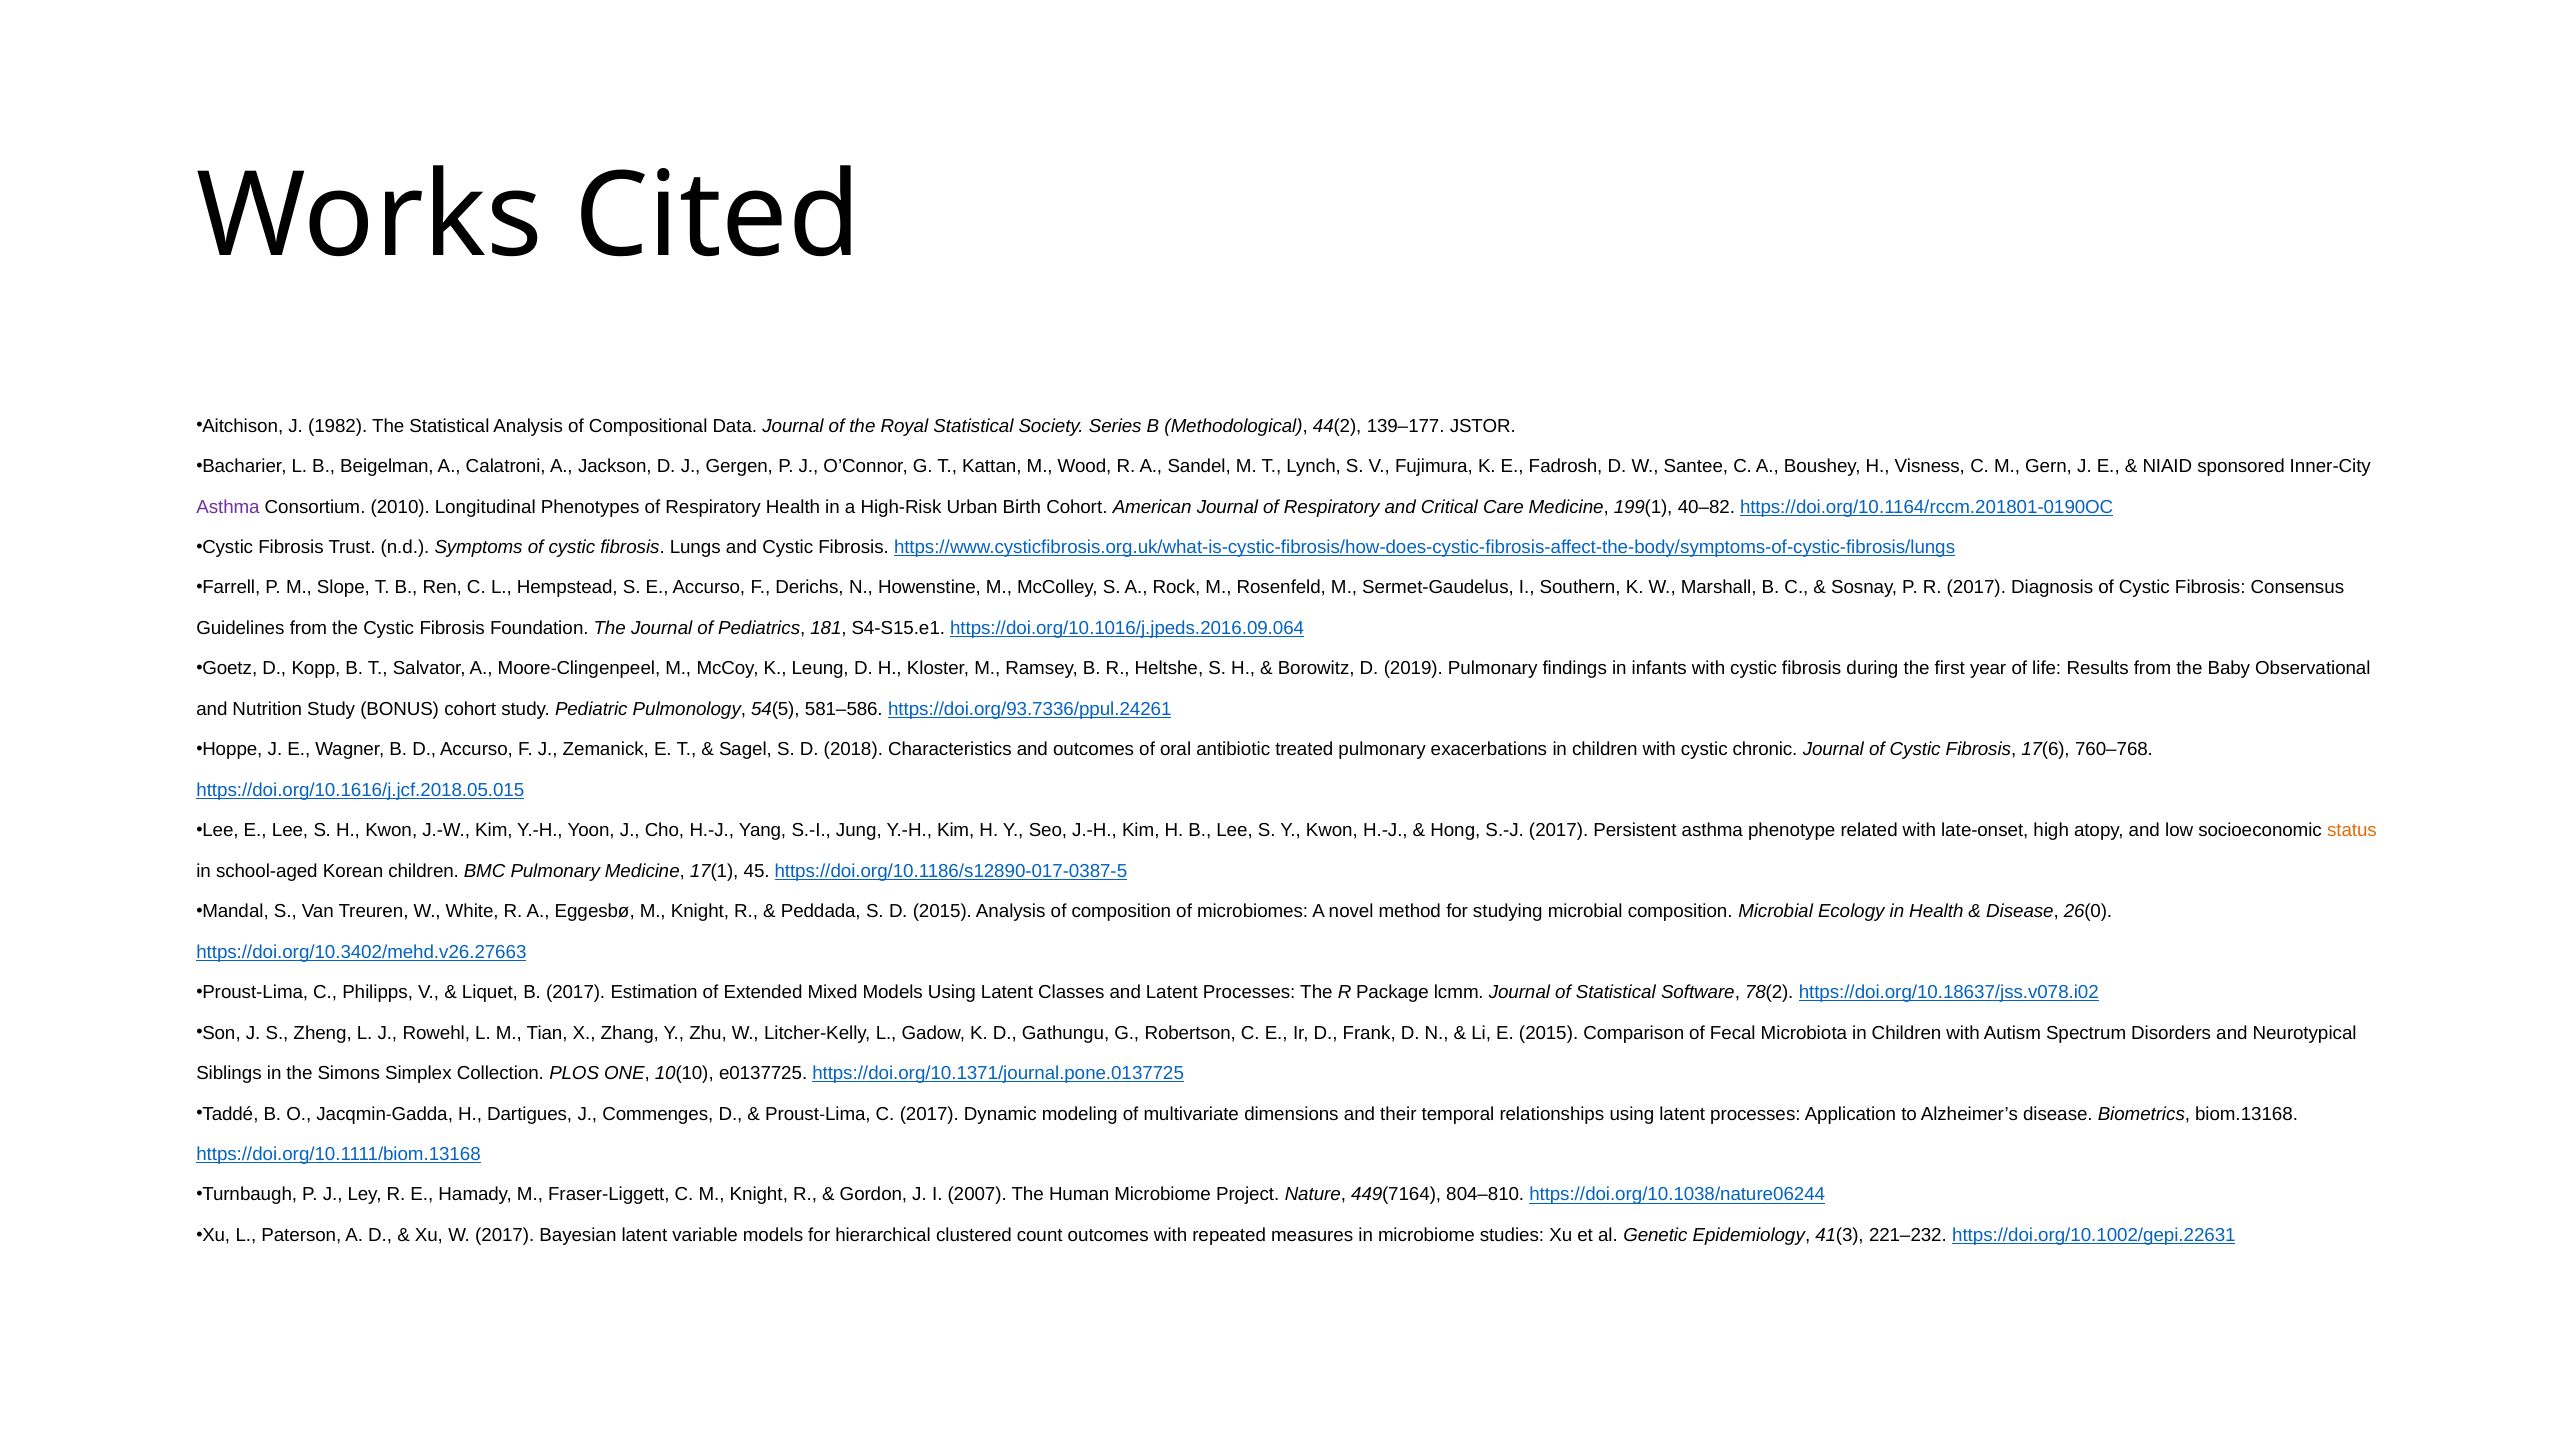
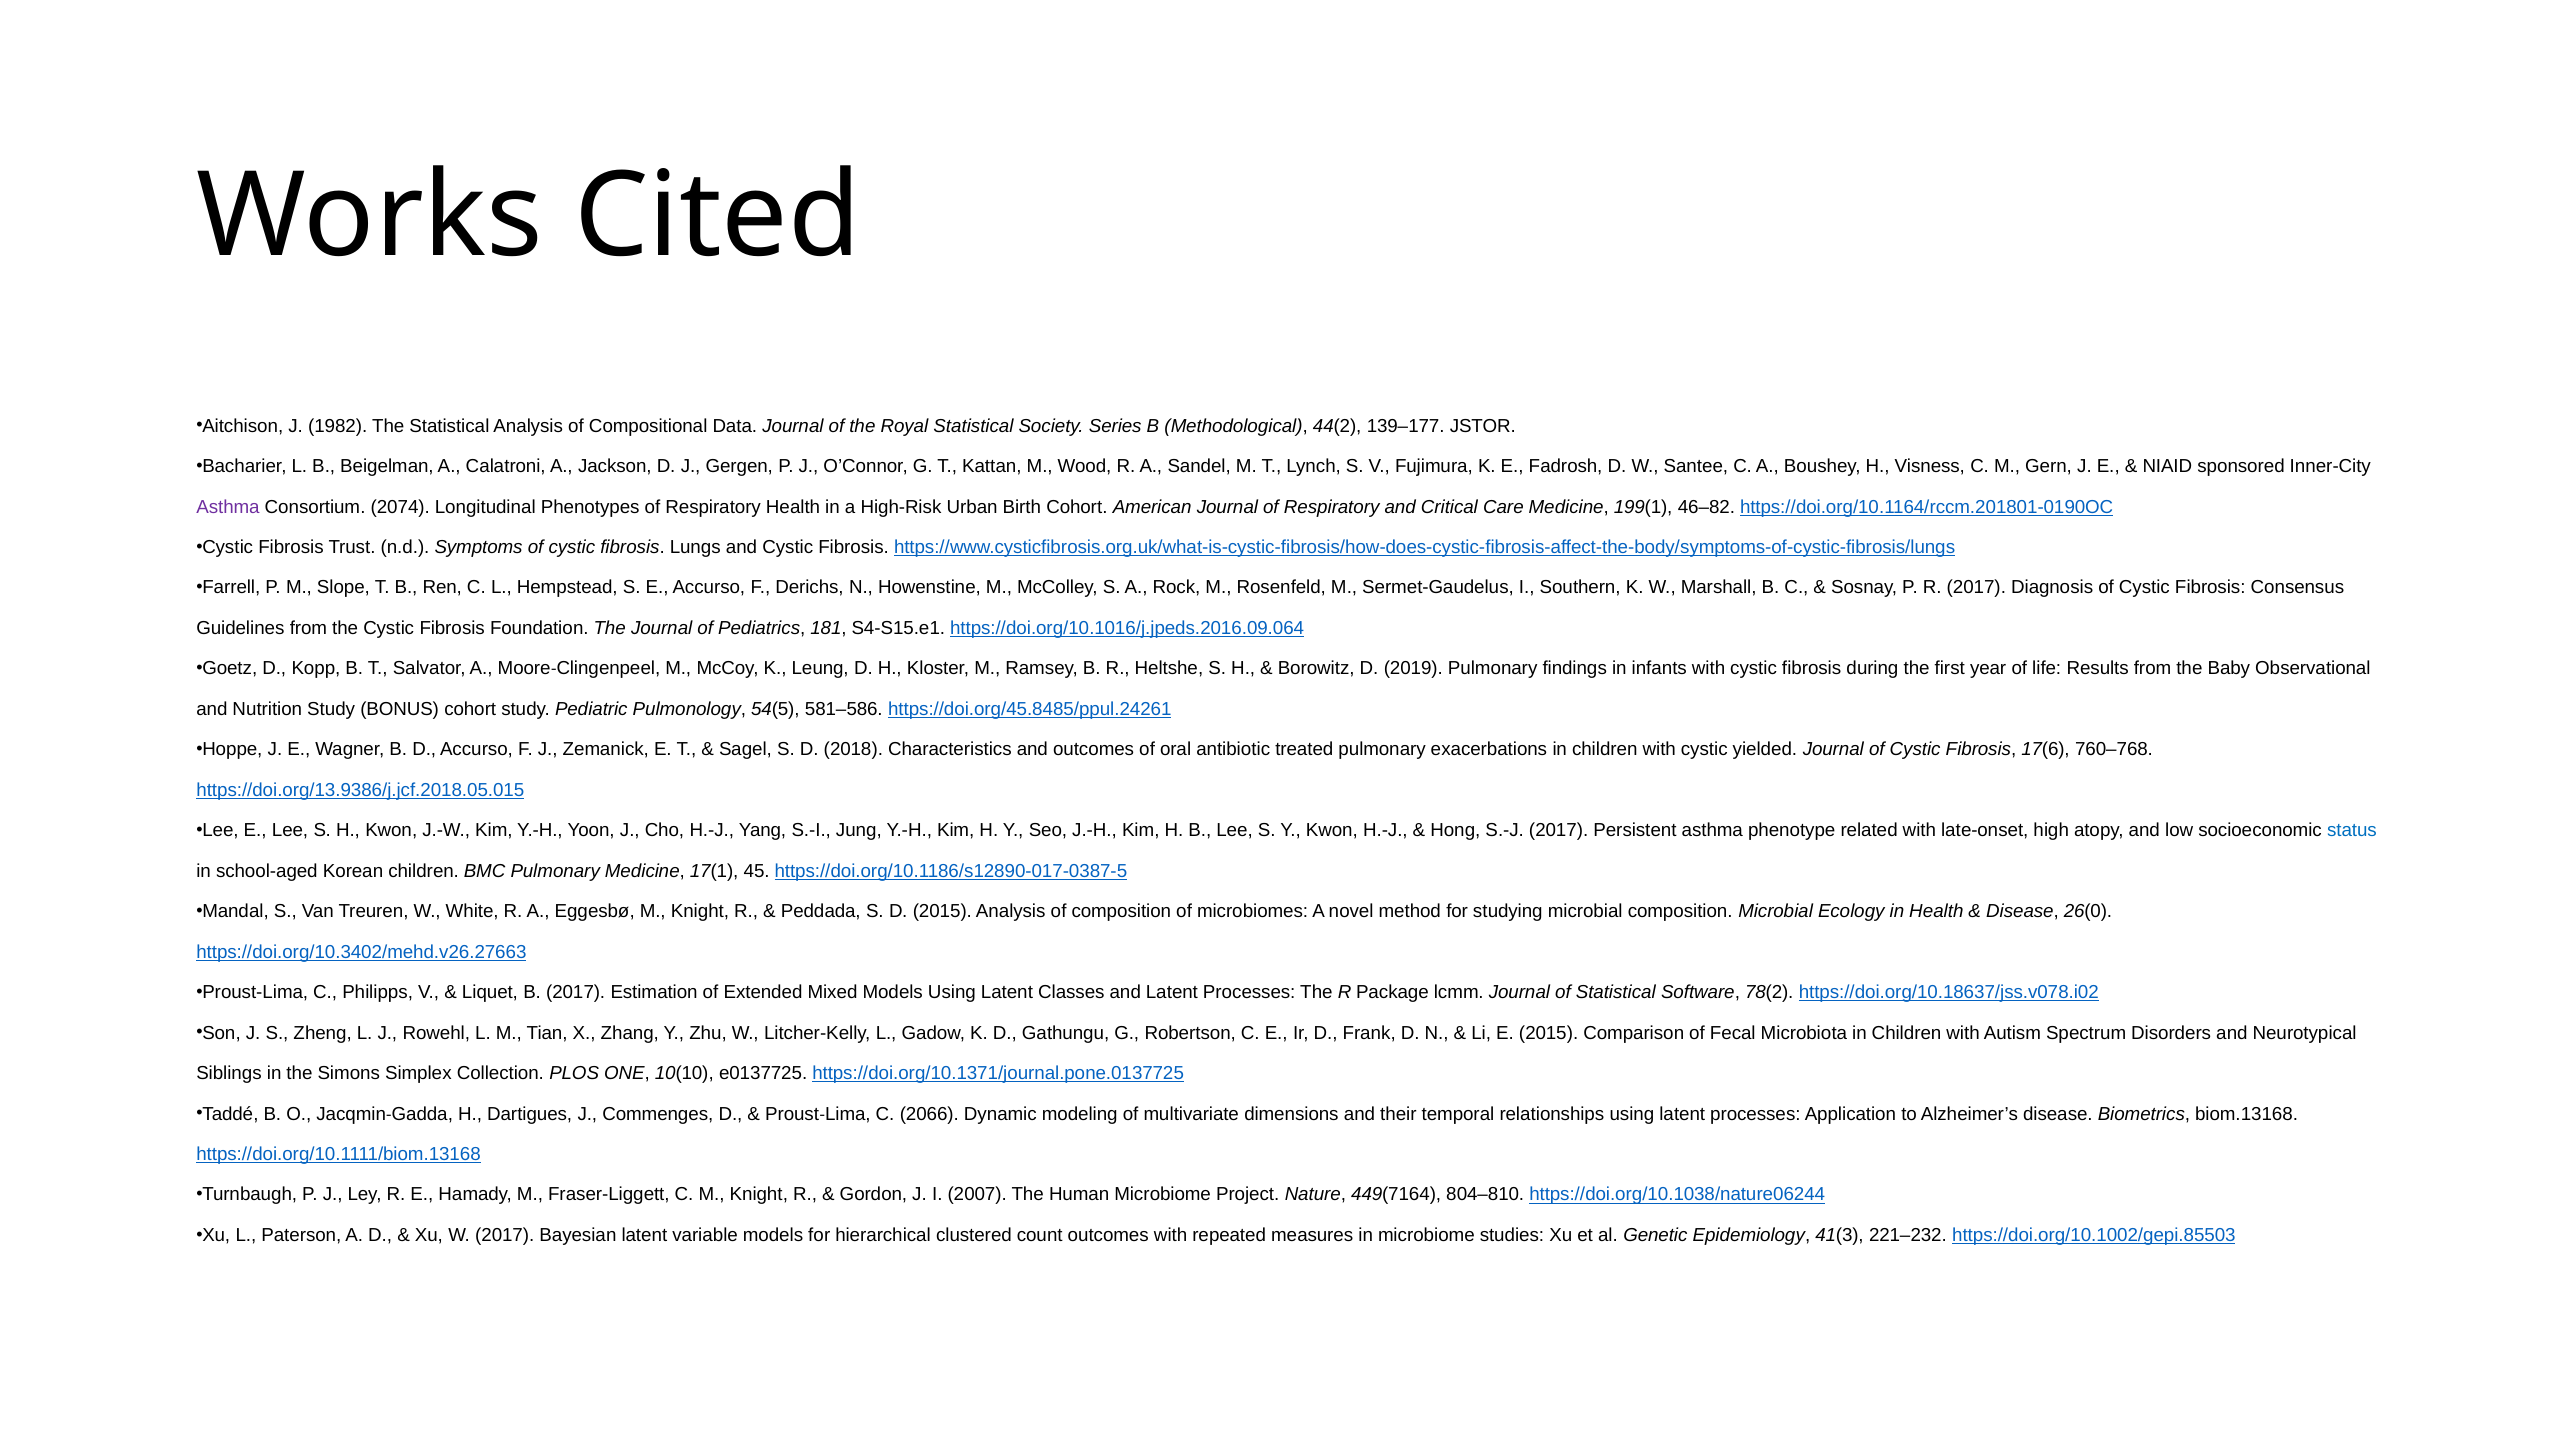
2010: 2010 -> 2074
40–82: 40–82 -> 46–82
https://doi.org/93.7336/ppul.24261: https://doi.org/93.7336/ppul.24261 -> https://doi.org/45.8485/ppul.24261
chronic: chronic -> yielded
https://doi.org/10.1616/j.jcf.2018.05.015: https://doi.org/10.1616/j.jcf.2018.05.015 -> https://doi.org/13.9386/j.jcf.2018.05.015
status colour: orange -> blue
C 2017: 2017 -> 2066
https://doi.org/10.1002/gepi.22631: https://doi.org/10.1002/gepi.22631 -> https://doi.org/10.1002/gepi.85503
